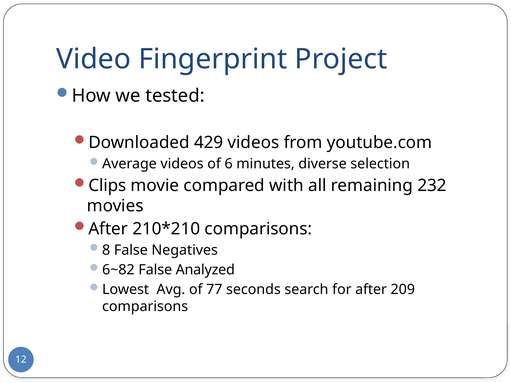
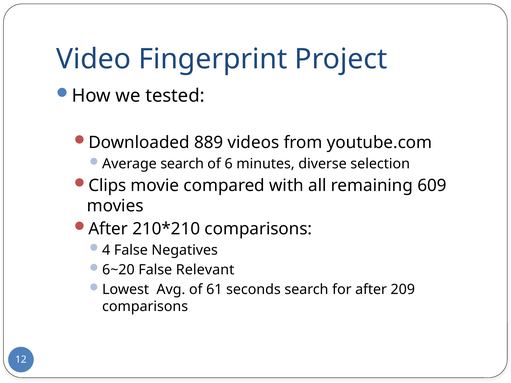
429: 429 -> 889
Average videos: videos -> search
232: 232 -> 609
8: 8 -> 4
6~82: 6~82 -> 6~20
Analyzed: Analyzed -> Relevant
77: 77 -> 61
